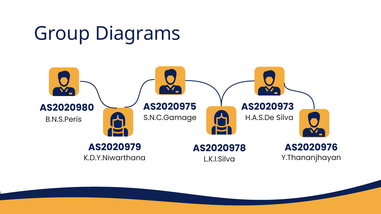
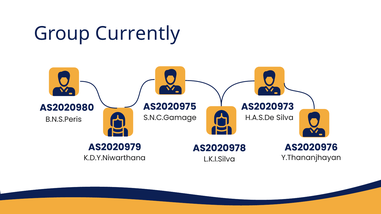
Diagrams: Diagrams -> Currently
